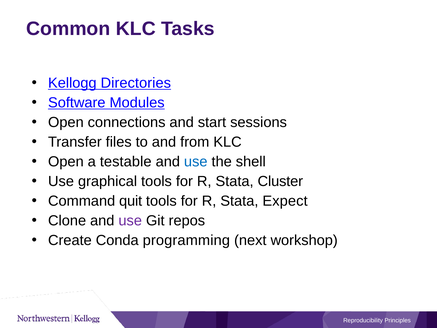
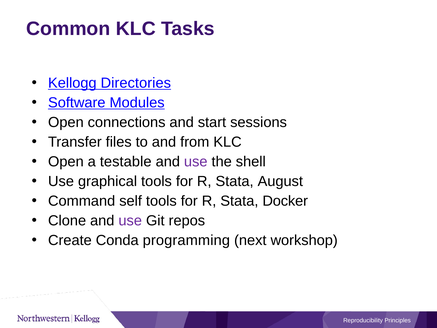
use at (196, 162) colour: blue -> purple
Cluster: Cluster -> August
quit: quit -> self
Expect: Expect -> Docker
